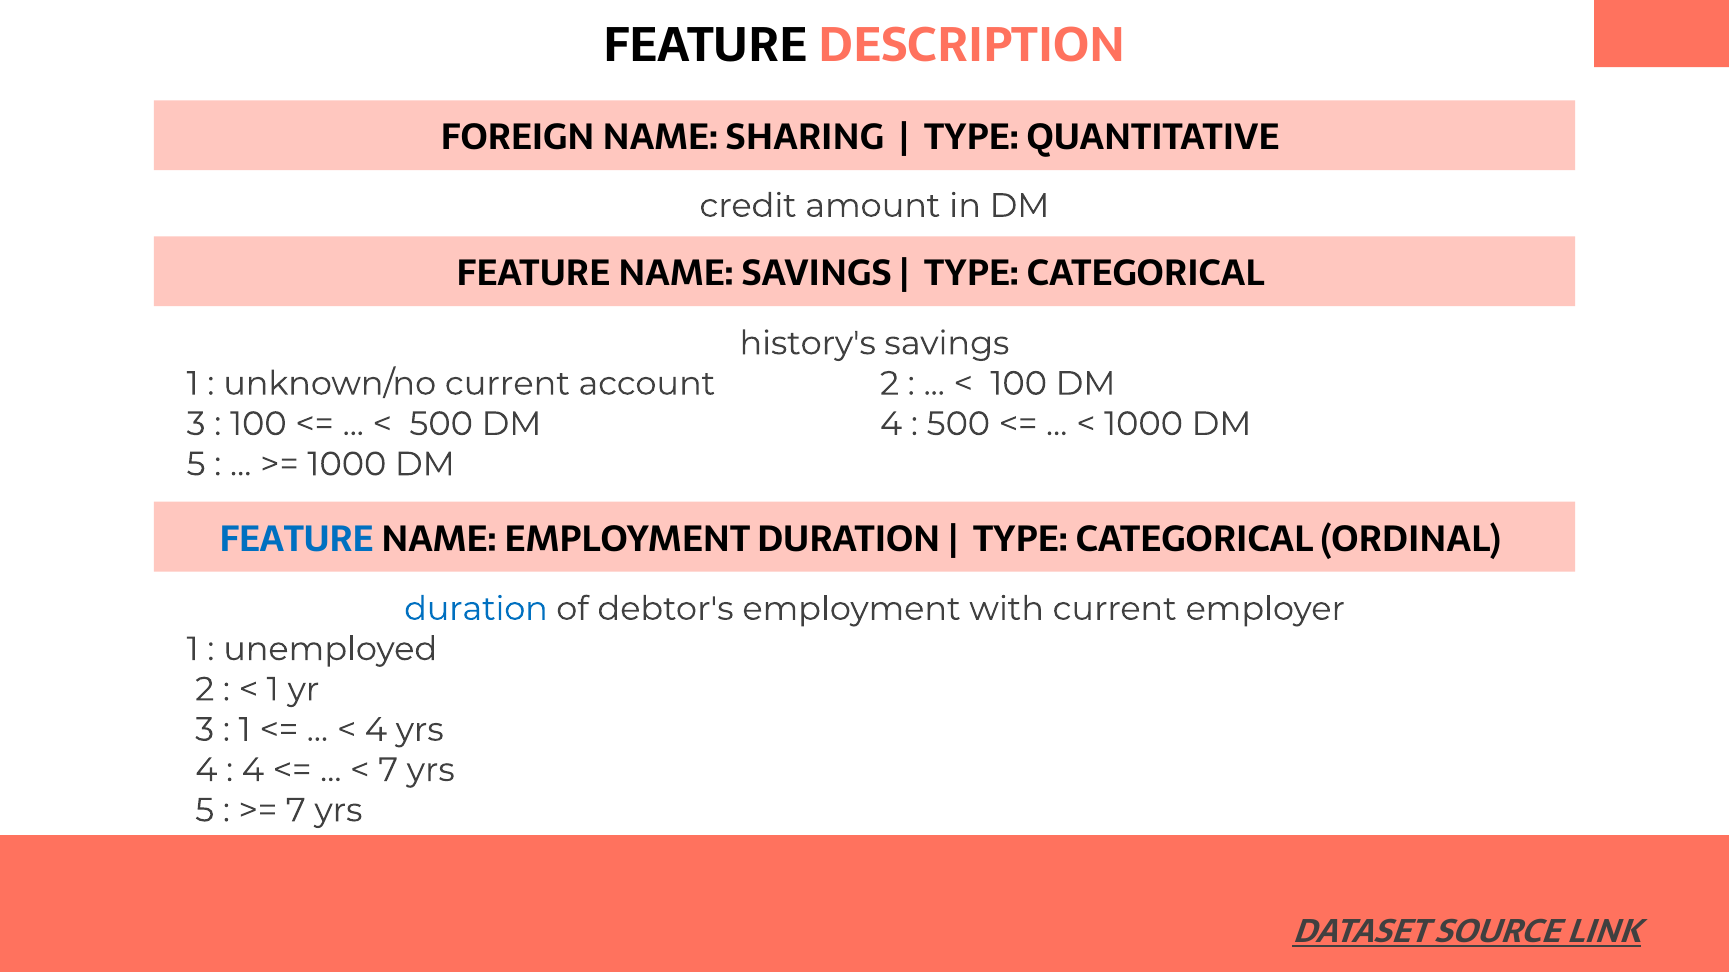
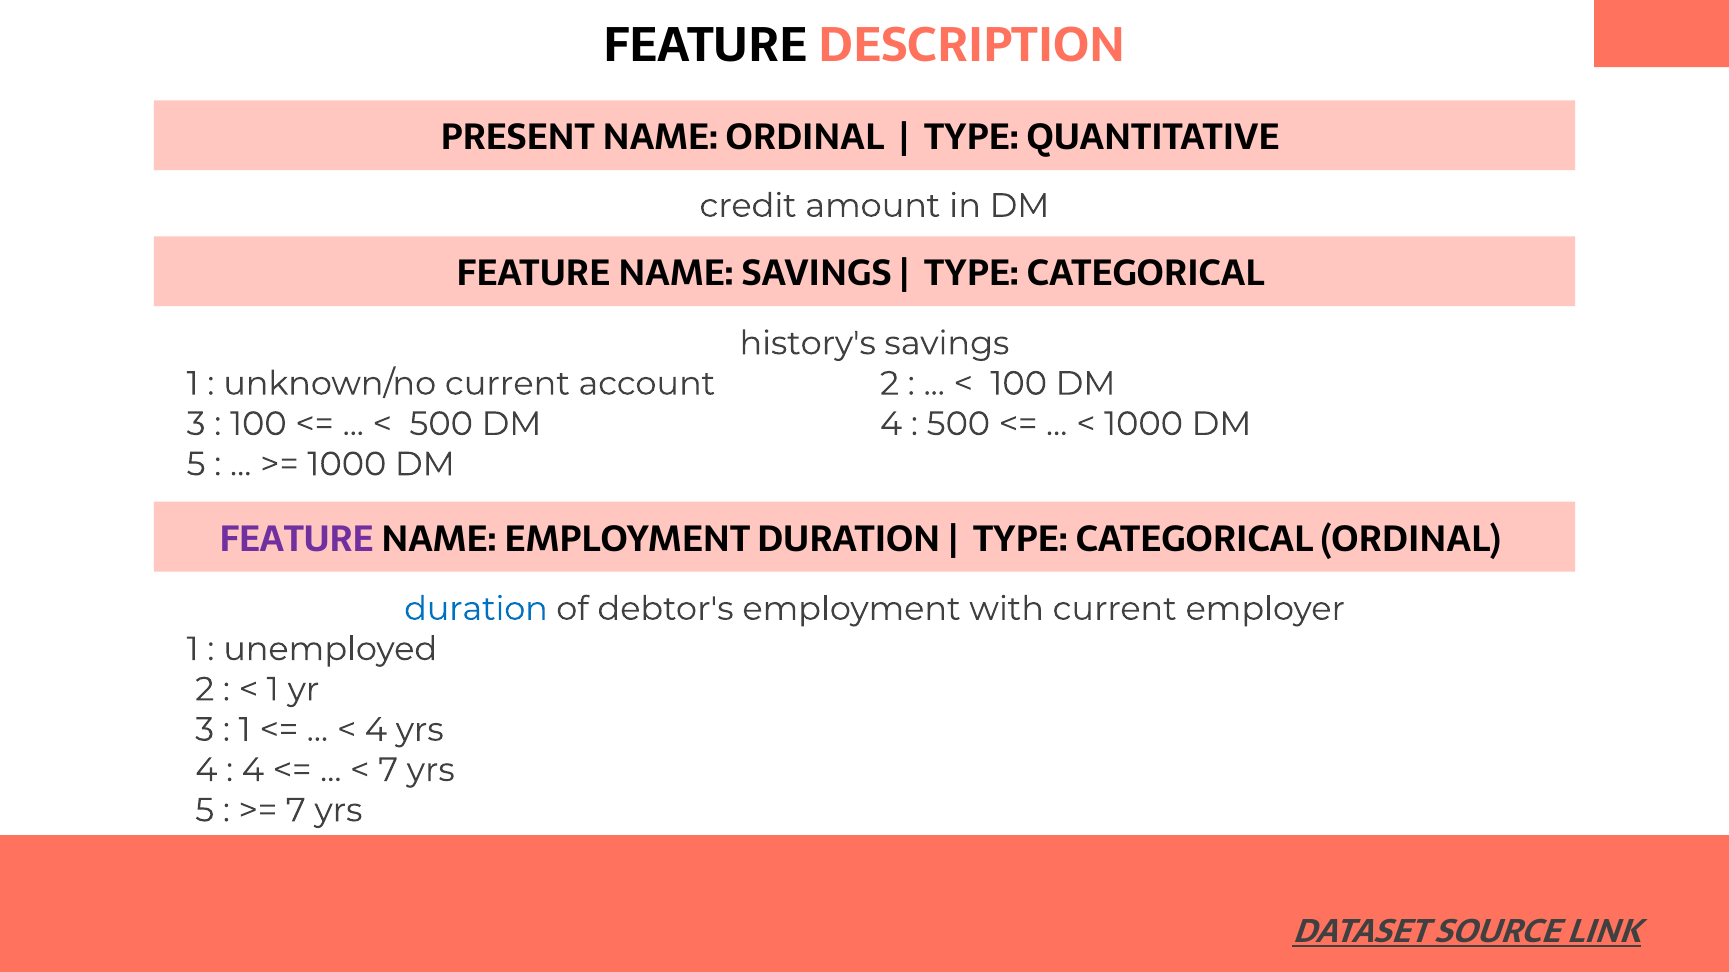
FOREIGN: FOREIGN -> PRESENT
NAME SHARING: SHARING -> ORDINAL
FEATURE at (296, 540) colour: blue -> purple
